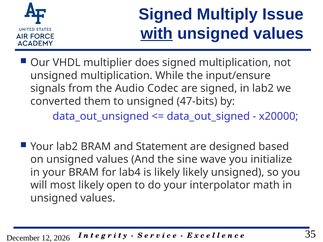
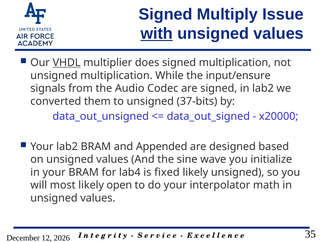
VHDL underline: none -> present
47-bits: 47-bits -> 37-bits
Statement: Statement -> Appended
is likely: likely -> fixed
